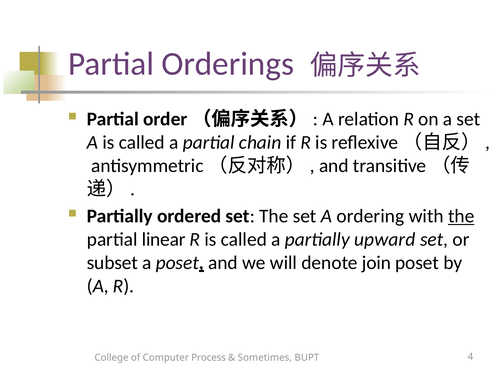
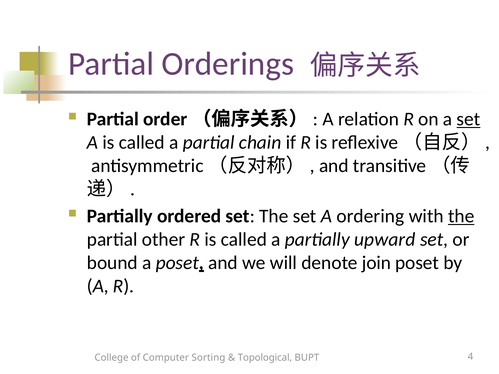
set at (468, 119) underline: none -> present
linear: linear -> other
subset: subset -> bound
Process: Process -> Sorting
Sometimes: Sometimes -> Topological
